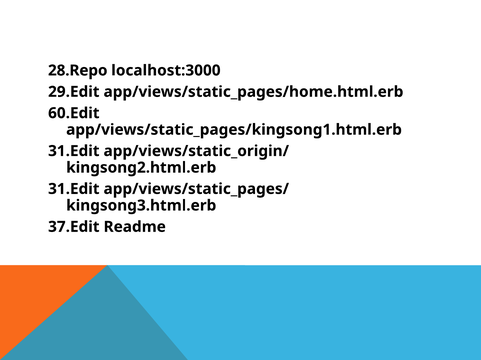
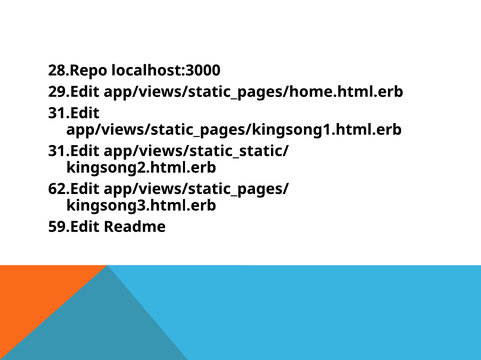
60.Edit at (74, 113): 60.Edit -> 31.Edit
app/views/static_origin/: app/views/static_origin/ -> app/views/static_static/
31.Edit at (74, 189): 31.Edit -> 62.Edit
37.Edit: 37.Edit -> 59.Edit
